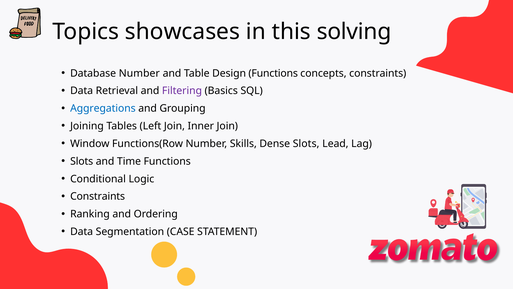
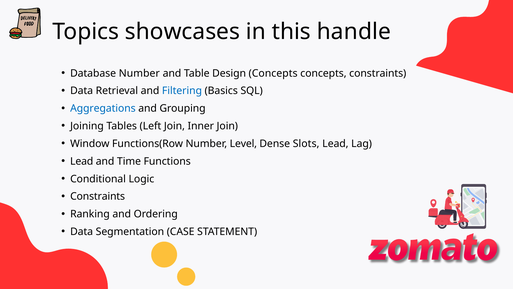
solving: solving -> handle
Design Functions: Functions -> Concepts
Filtering colour: purple -> blue
Skills: Skills -> Level
Slots at (82, 161): Slots -> Lead
